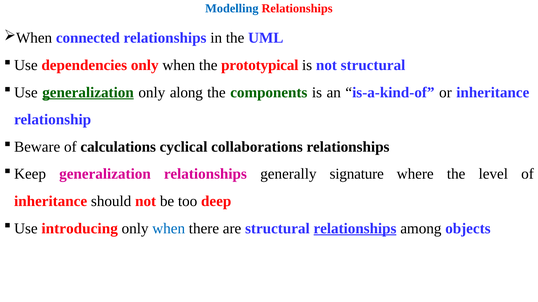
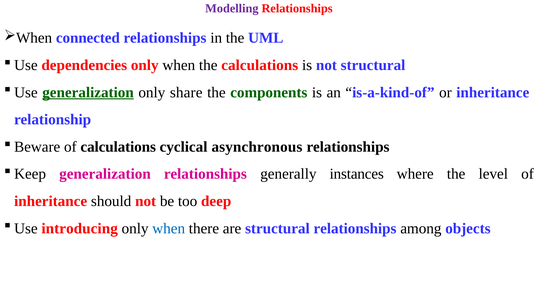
Modelling colour: blue -> purple
the prototypical: prototypical -> calculations
along: along -> share
collaborations: collaborations -> asynchronous
signature: signature -> instances
relationships at (355, 229) underline: present -> none
